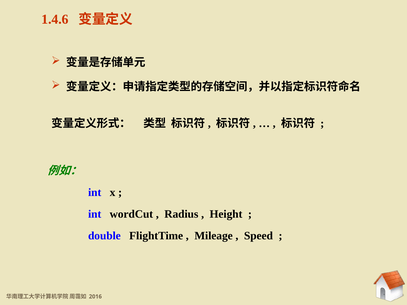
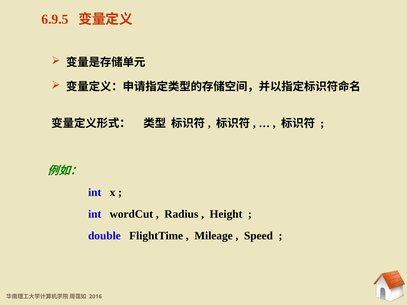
1.4.6: 1.4.6 -> 6.9.5
